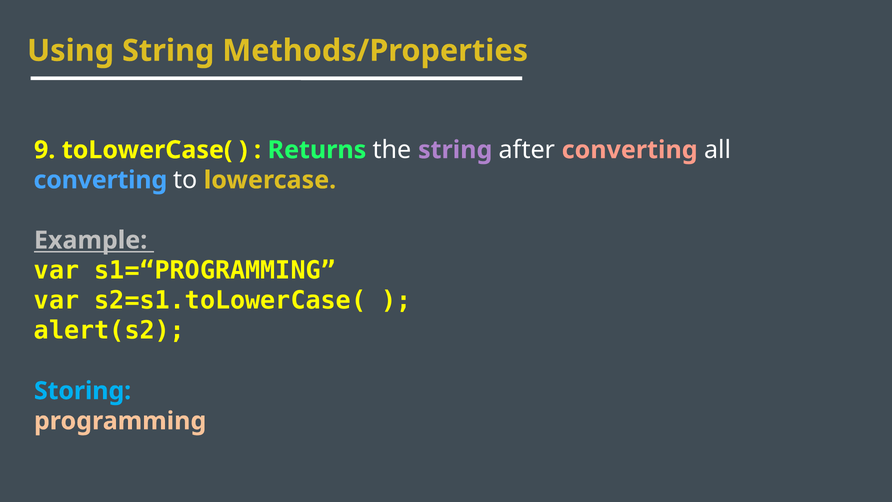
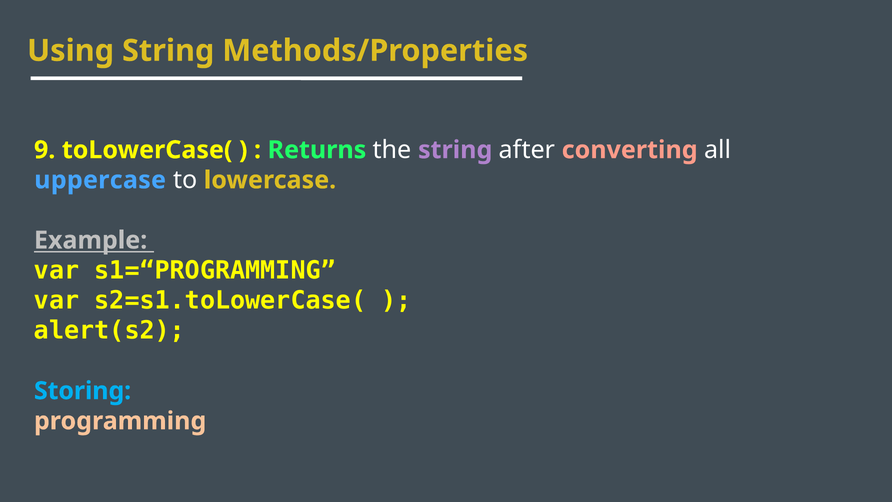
converting at (100, 180): converting -> uppercase
